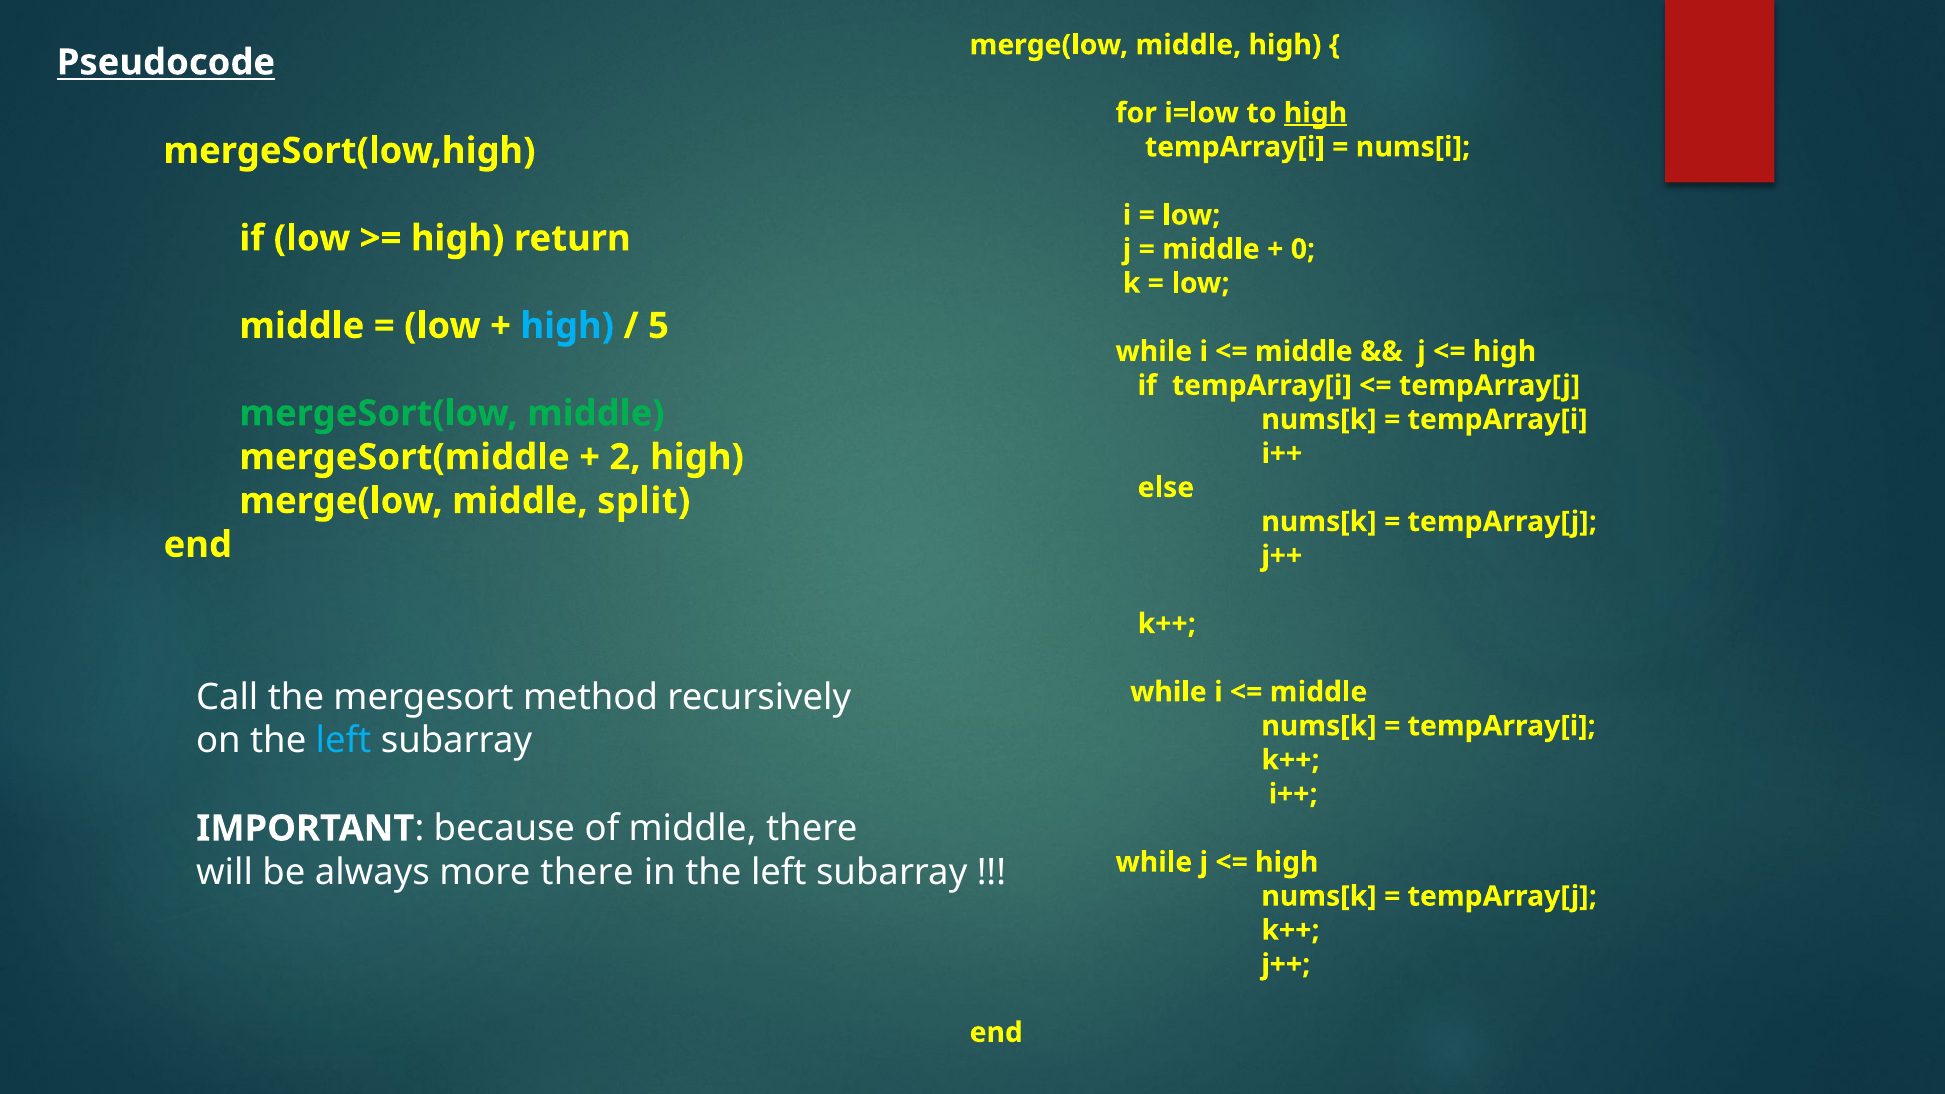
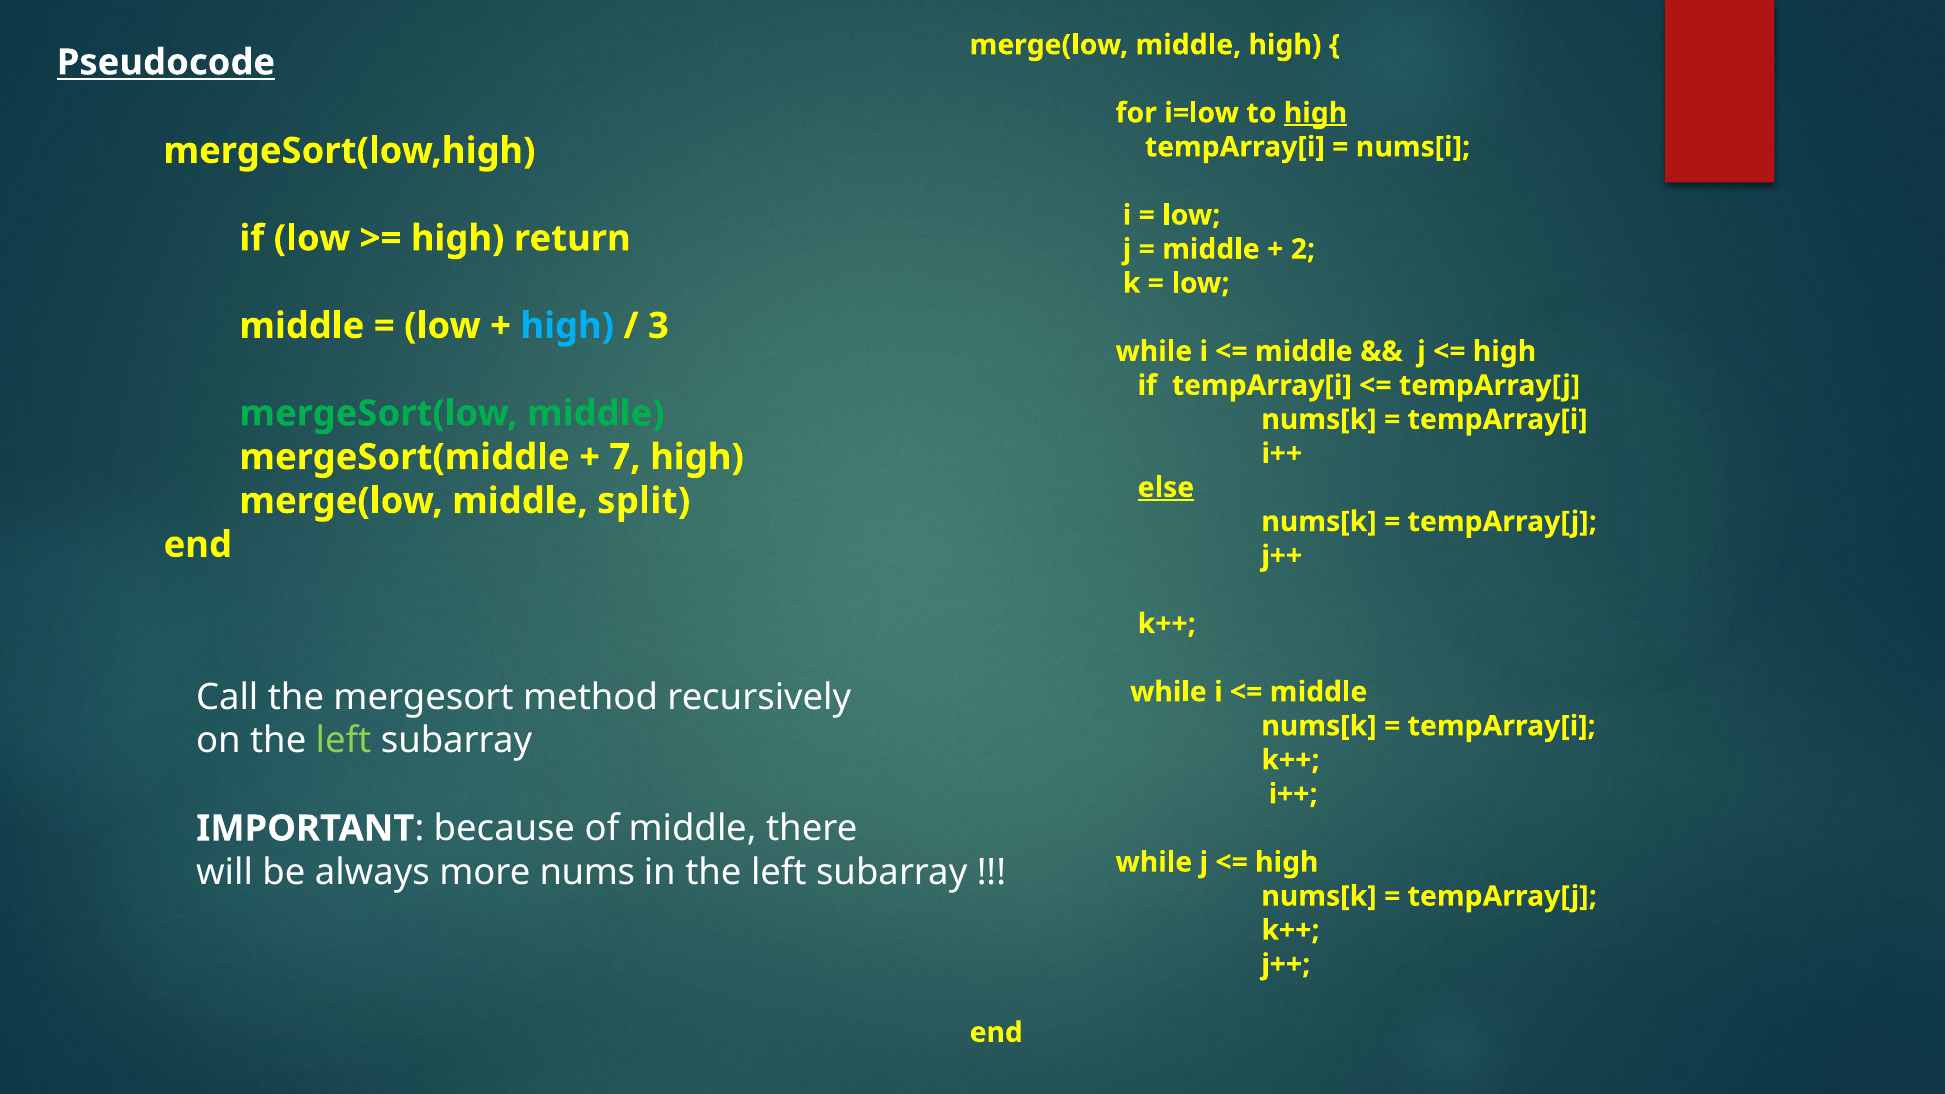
0: 0 -> 2
5: 5 -> 3
2: 2 -> 7
else underline: none -> present
left at (344, 741) colour: light blue -> light green
more there: there -> nums
